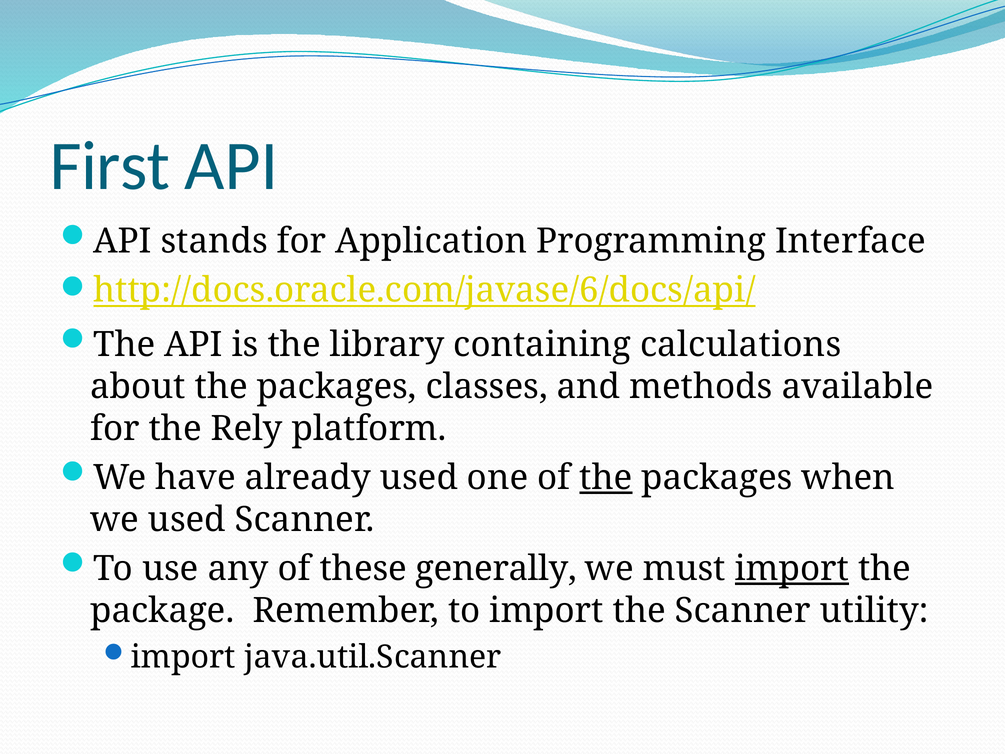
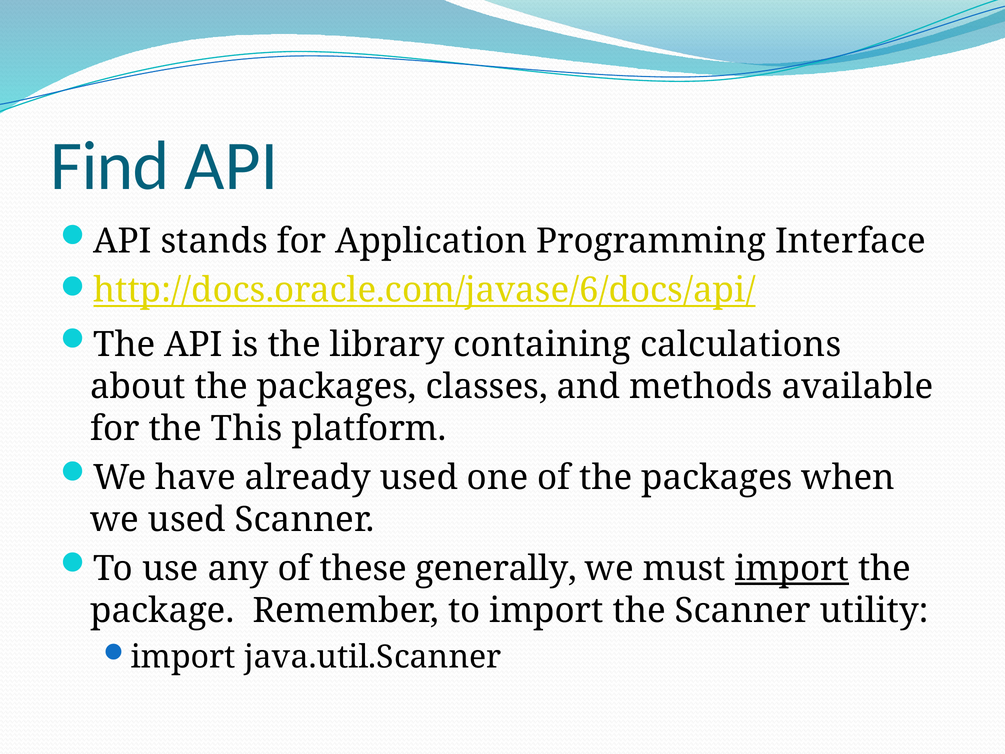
First: First -> Find
Rely: Rely -> This
the at (606, 478) underline: present -> none
